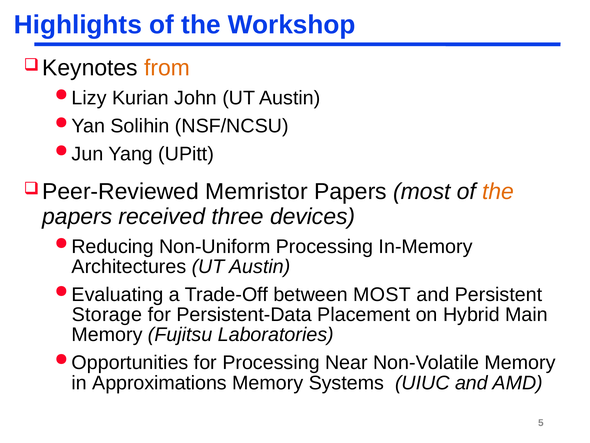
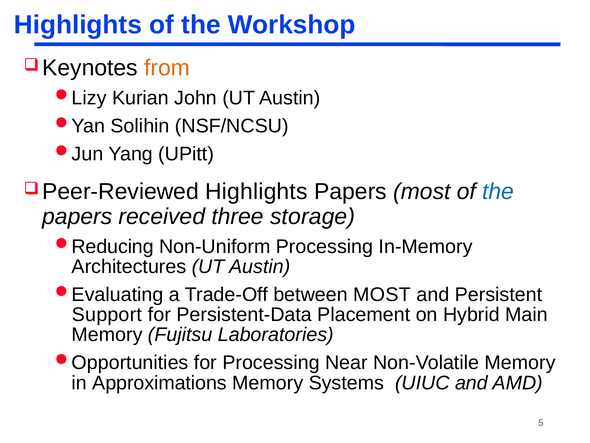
Memristor at (256, 192): Memristor -> Highlights
the at (498, 192) colour: orange -> blue
devices: devices -> storage
Storage: Storage -> Support
